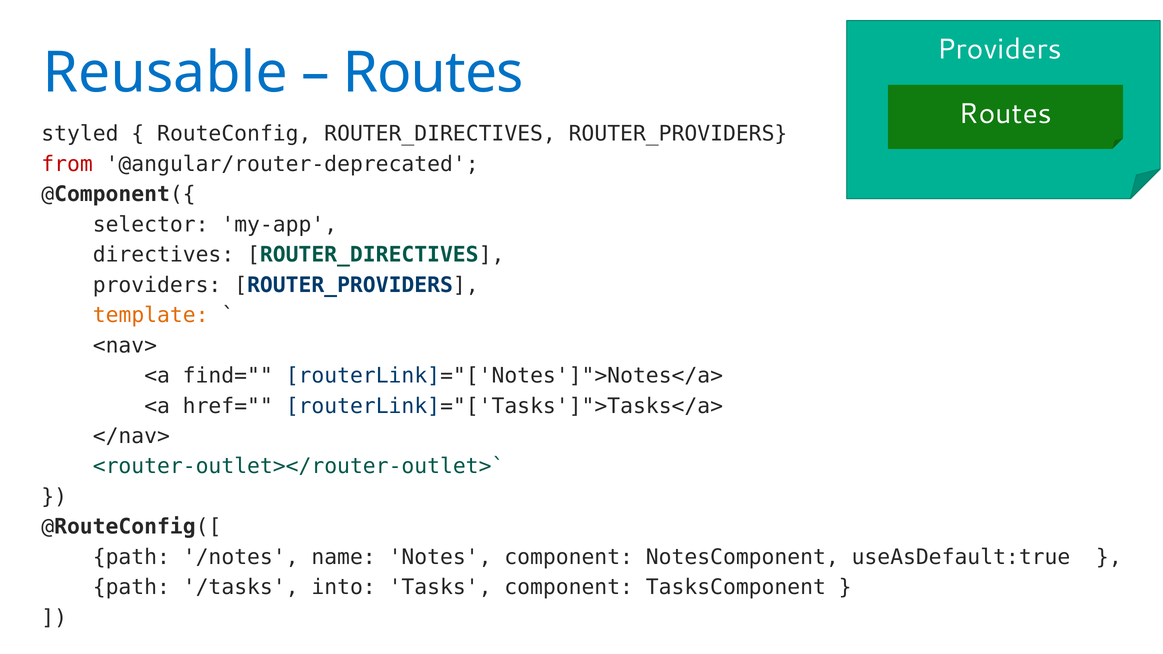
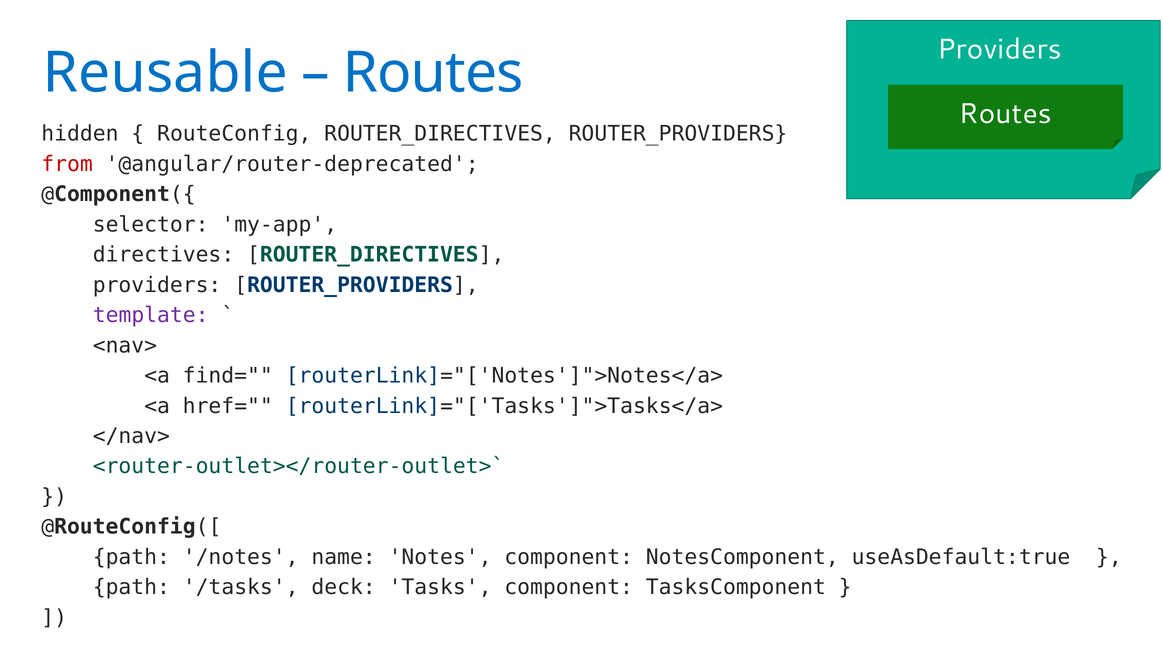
styled: styled -> hidden
template colour: orange -> purple
into: into -> deck
